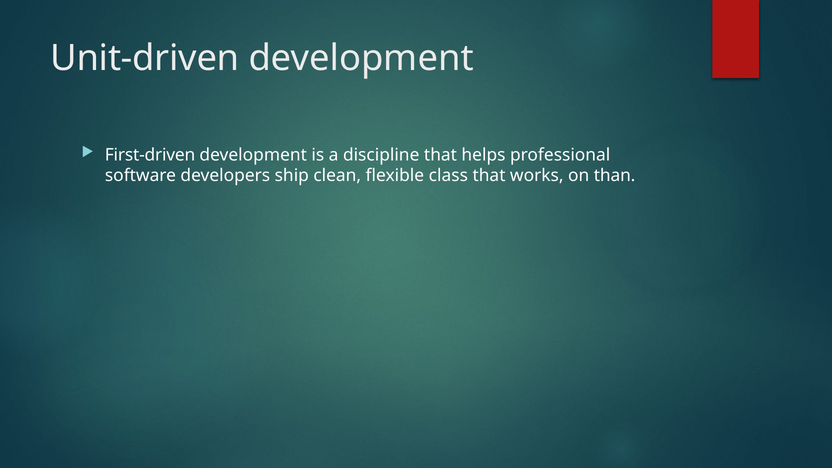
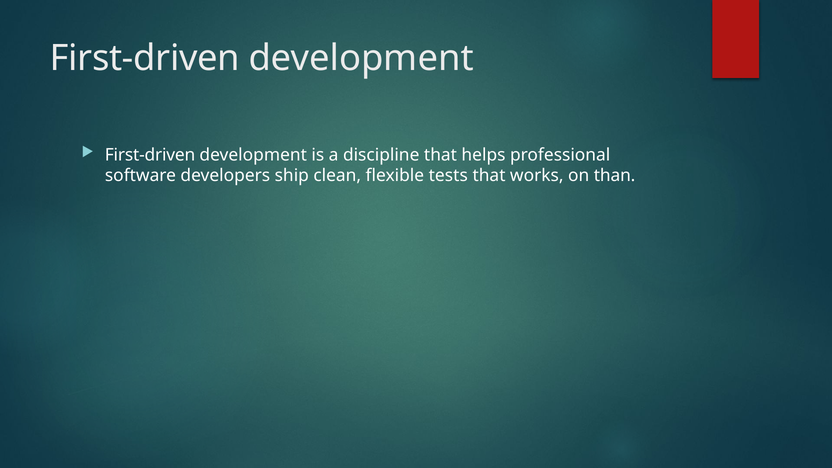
Unit-driven at (145, 58): Unit-driven -> First-driven
class: class -> tests
